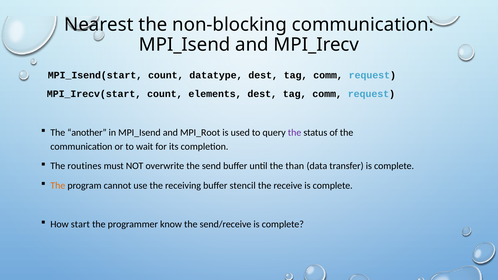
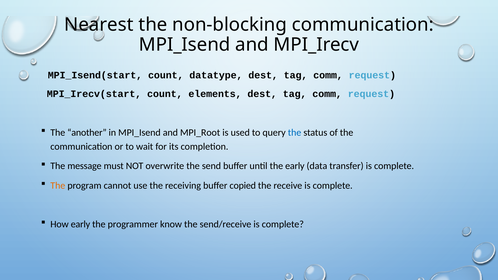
the at (295, 133) colour: purple -> blue
routines: routines -> message
the than: than -> early
stencil: stencil -> copied
How start: start -> early
